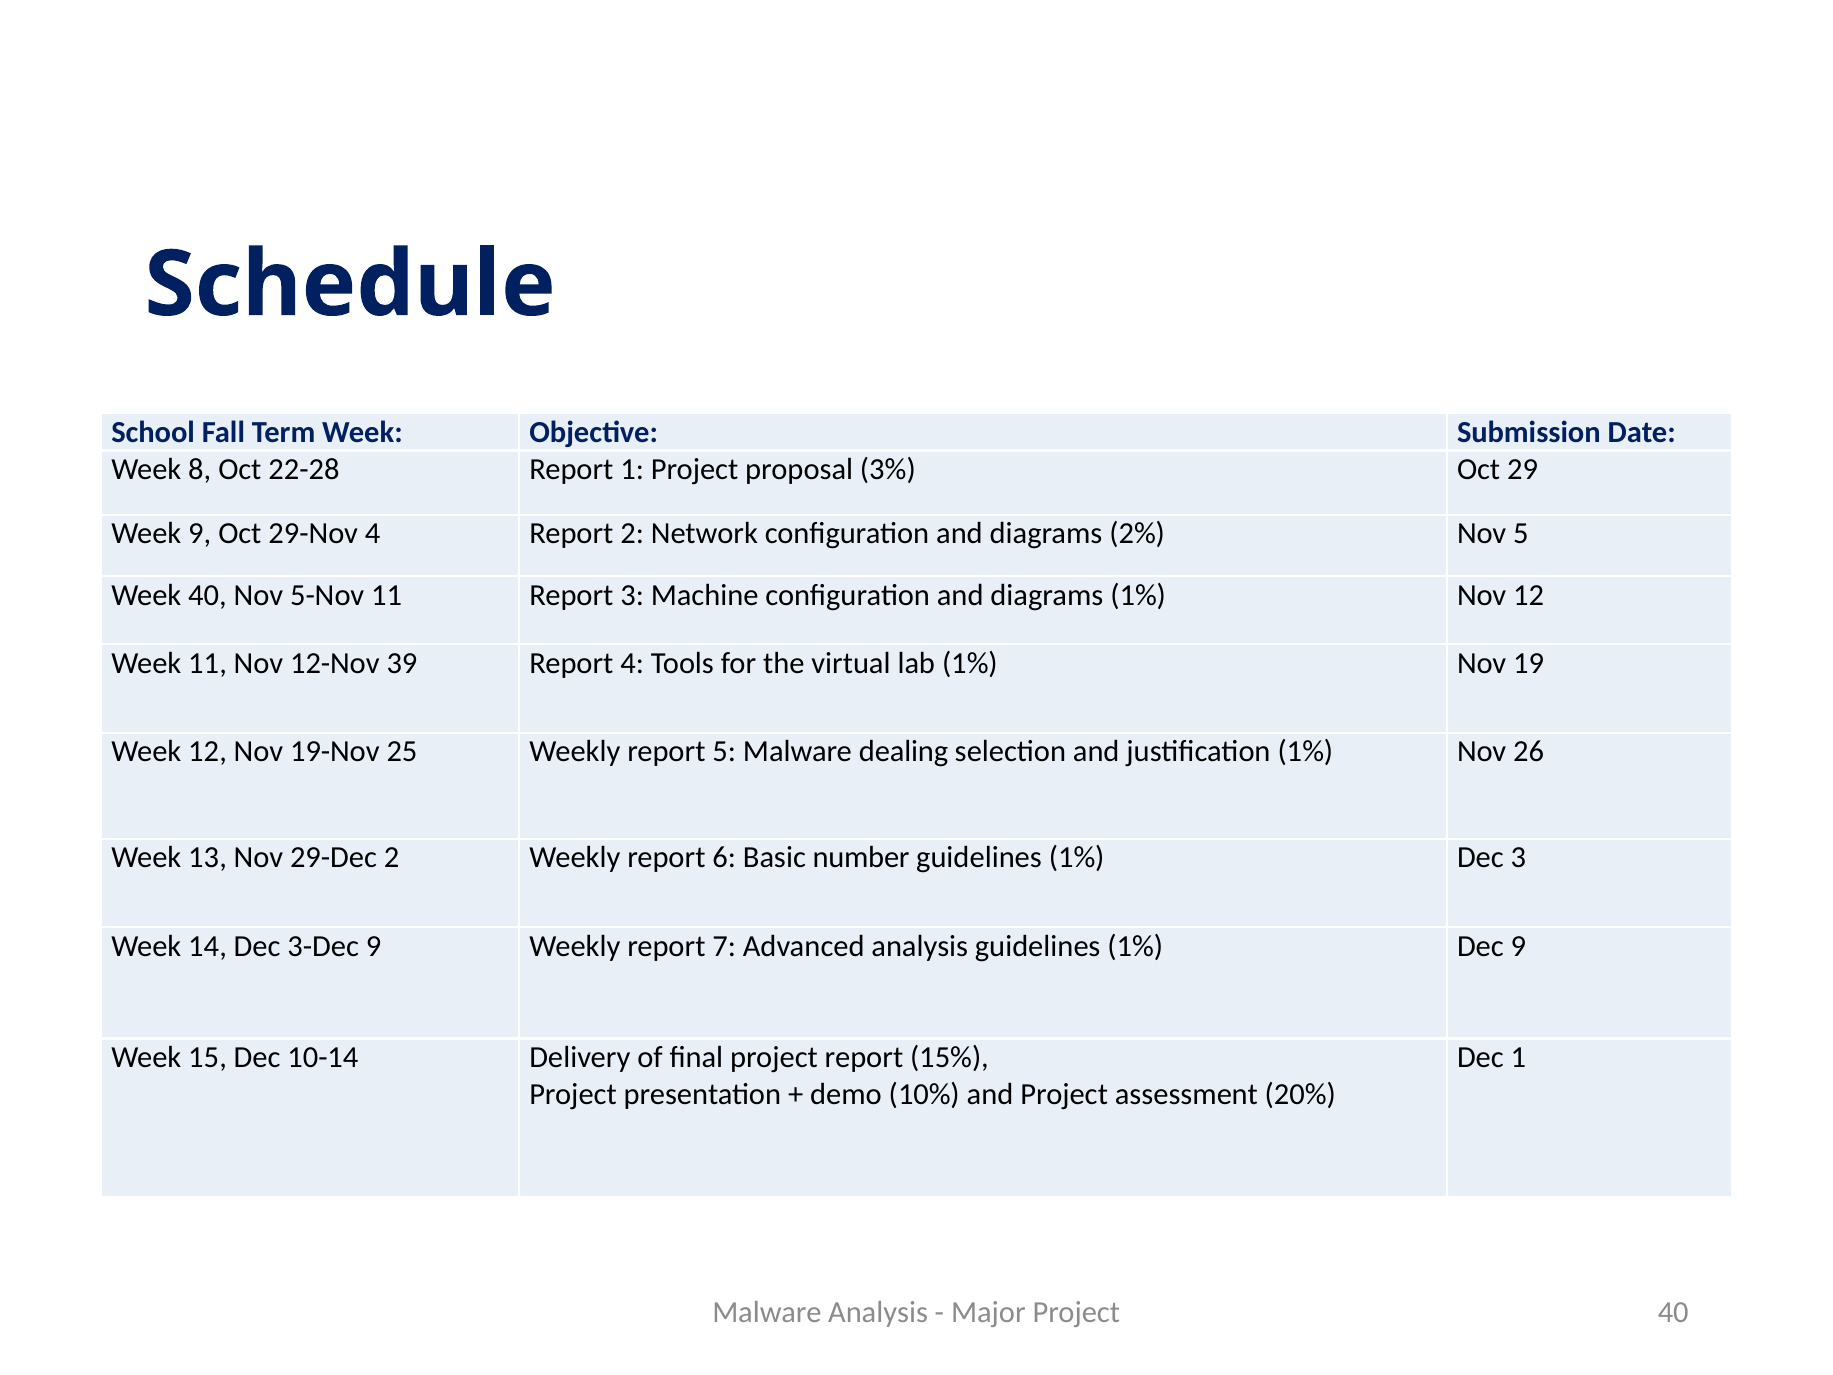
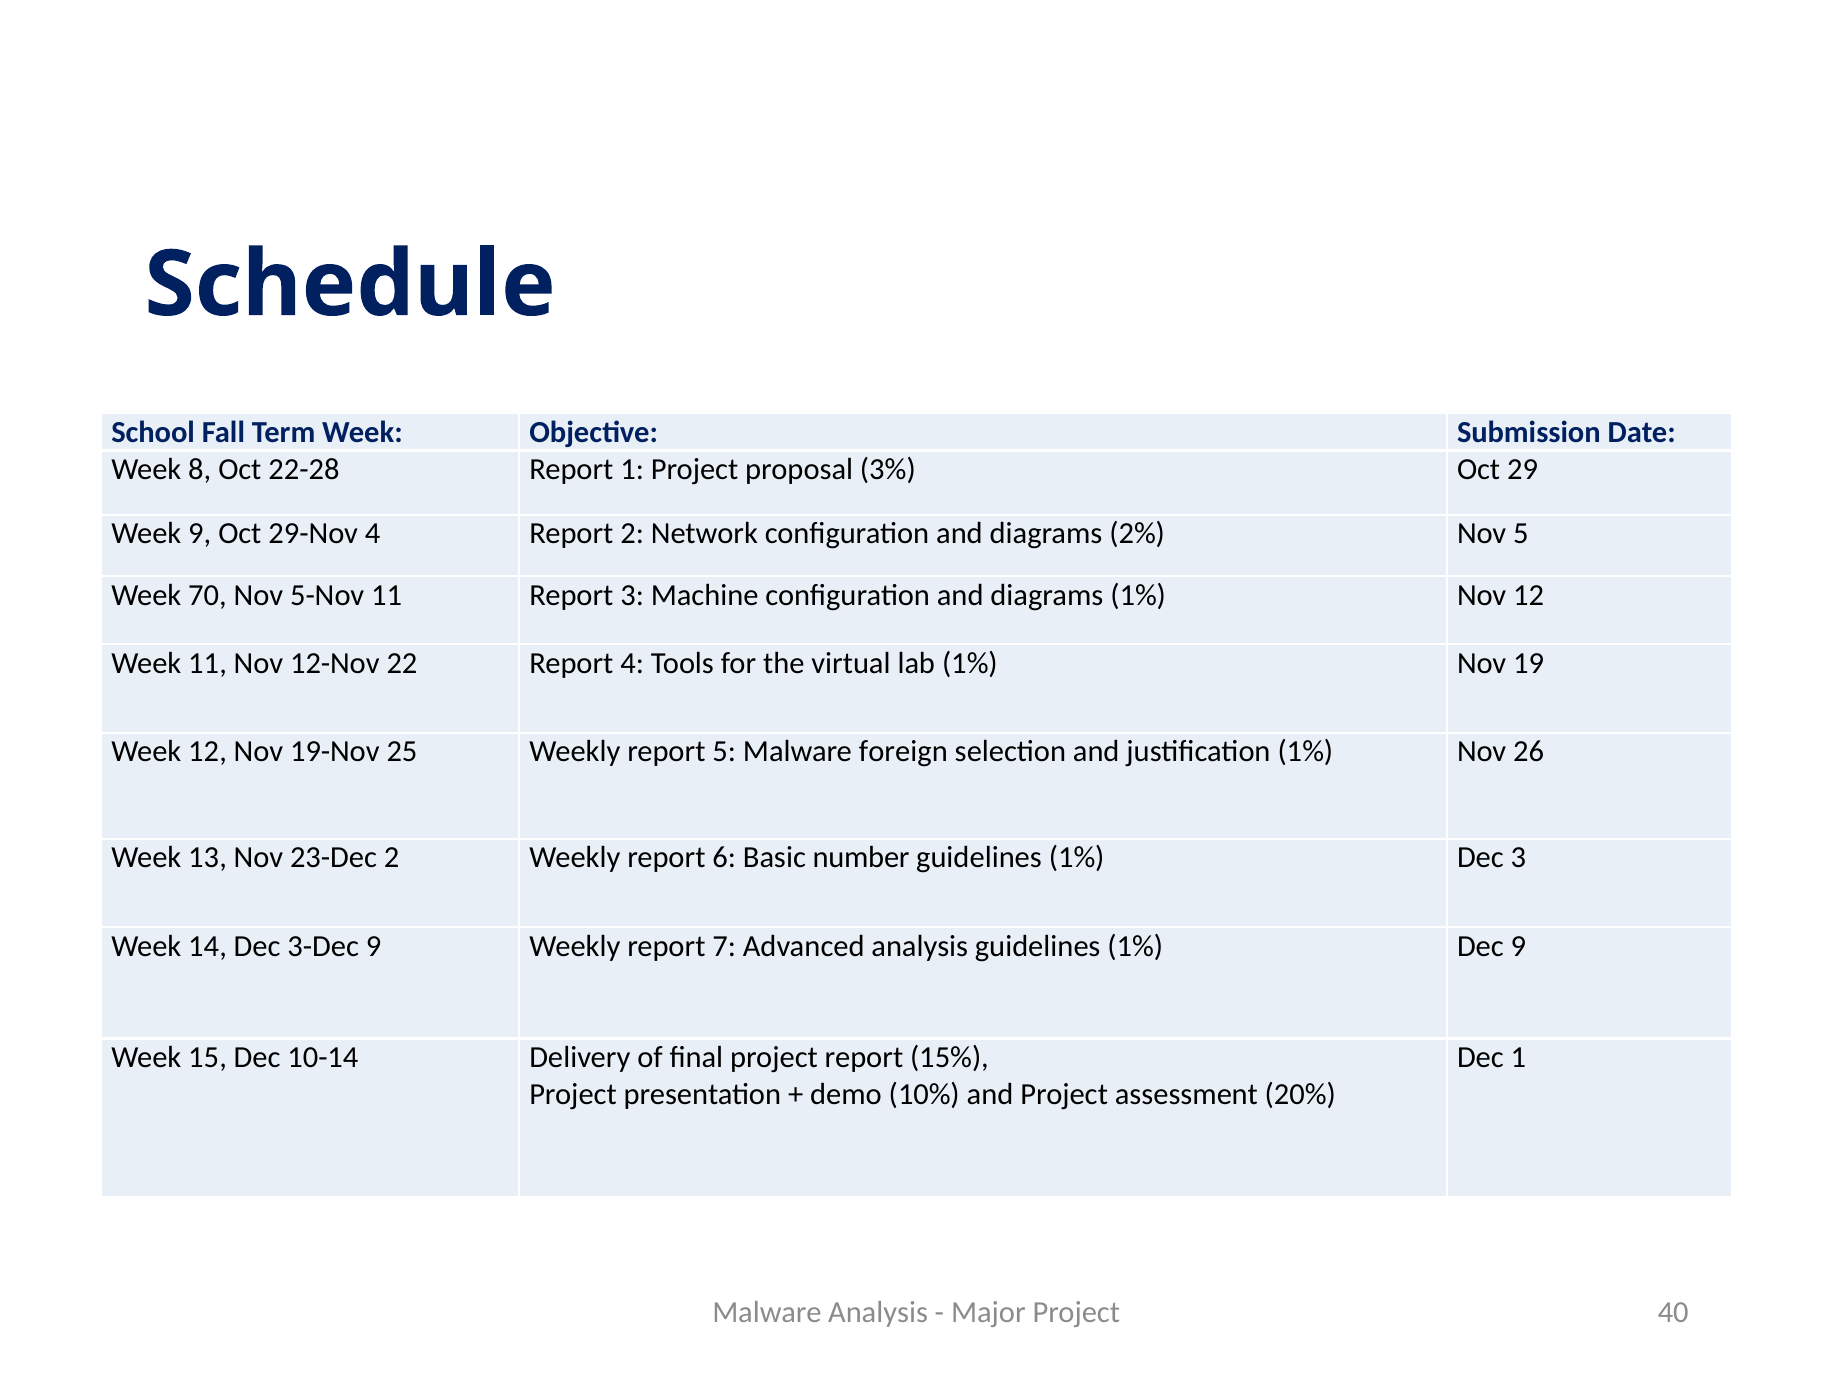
Week 40: 40 -> 70
39: 39 -> 22
dealing: dealing -> foreign
29-Dec: 29-Dec -> 23-Dec
